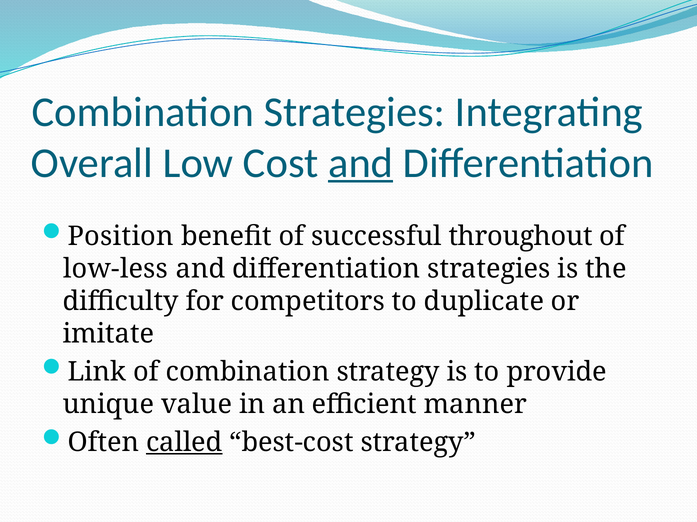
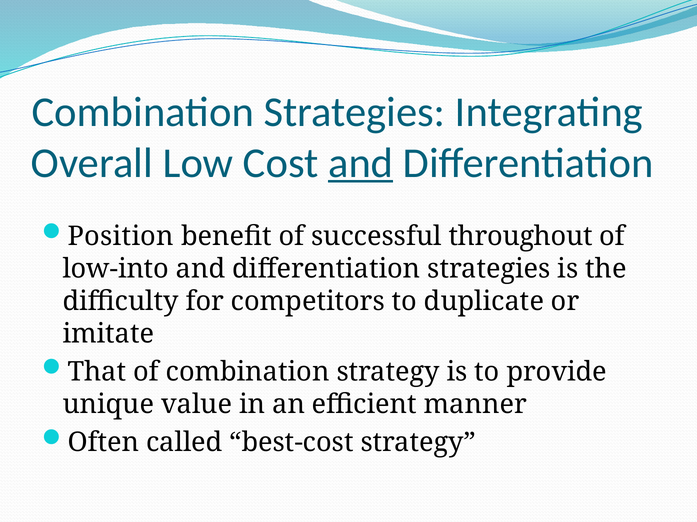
low-less: low-less -> low-into
Link: Link -> That
called underline: present -> none
